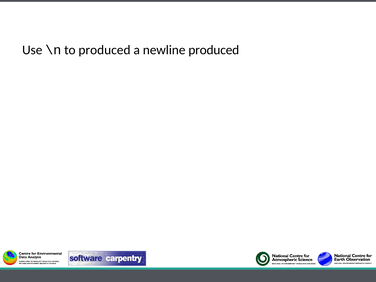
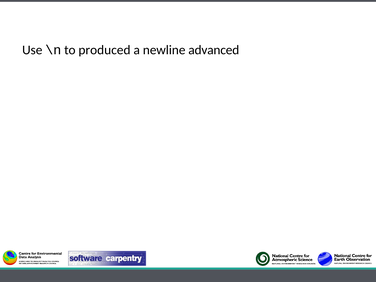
newline produced: produced -> advanced
